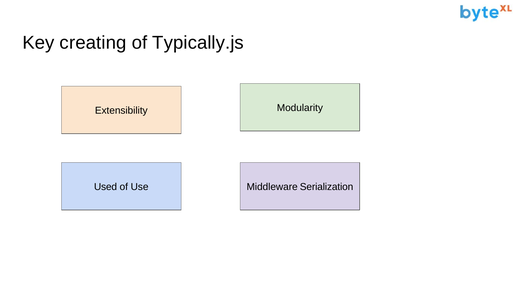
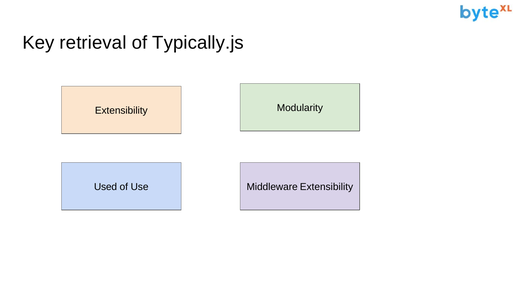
creating: creating -> retrieval
Middleware Serialization: Serialization -> Extensibility
